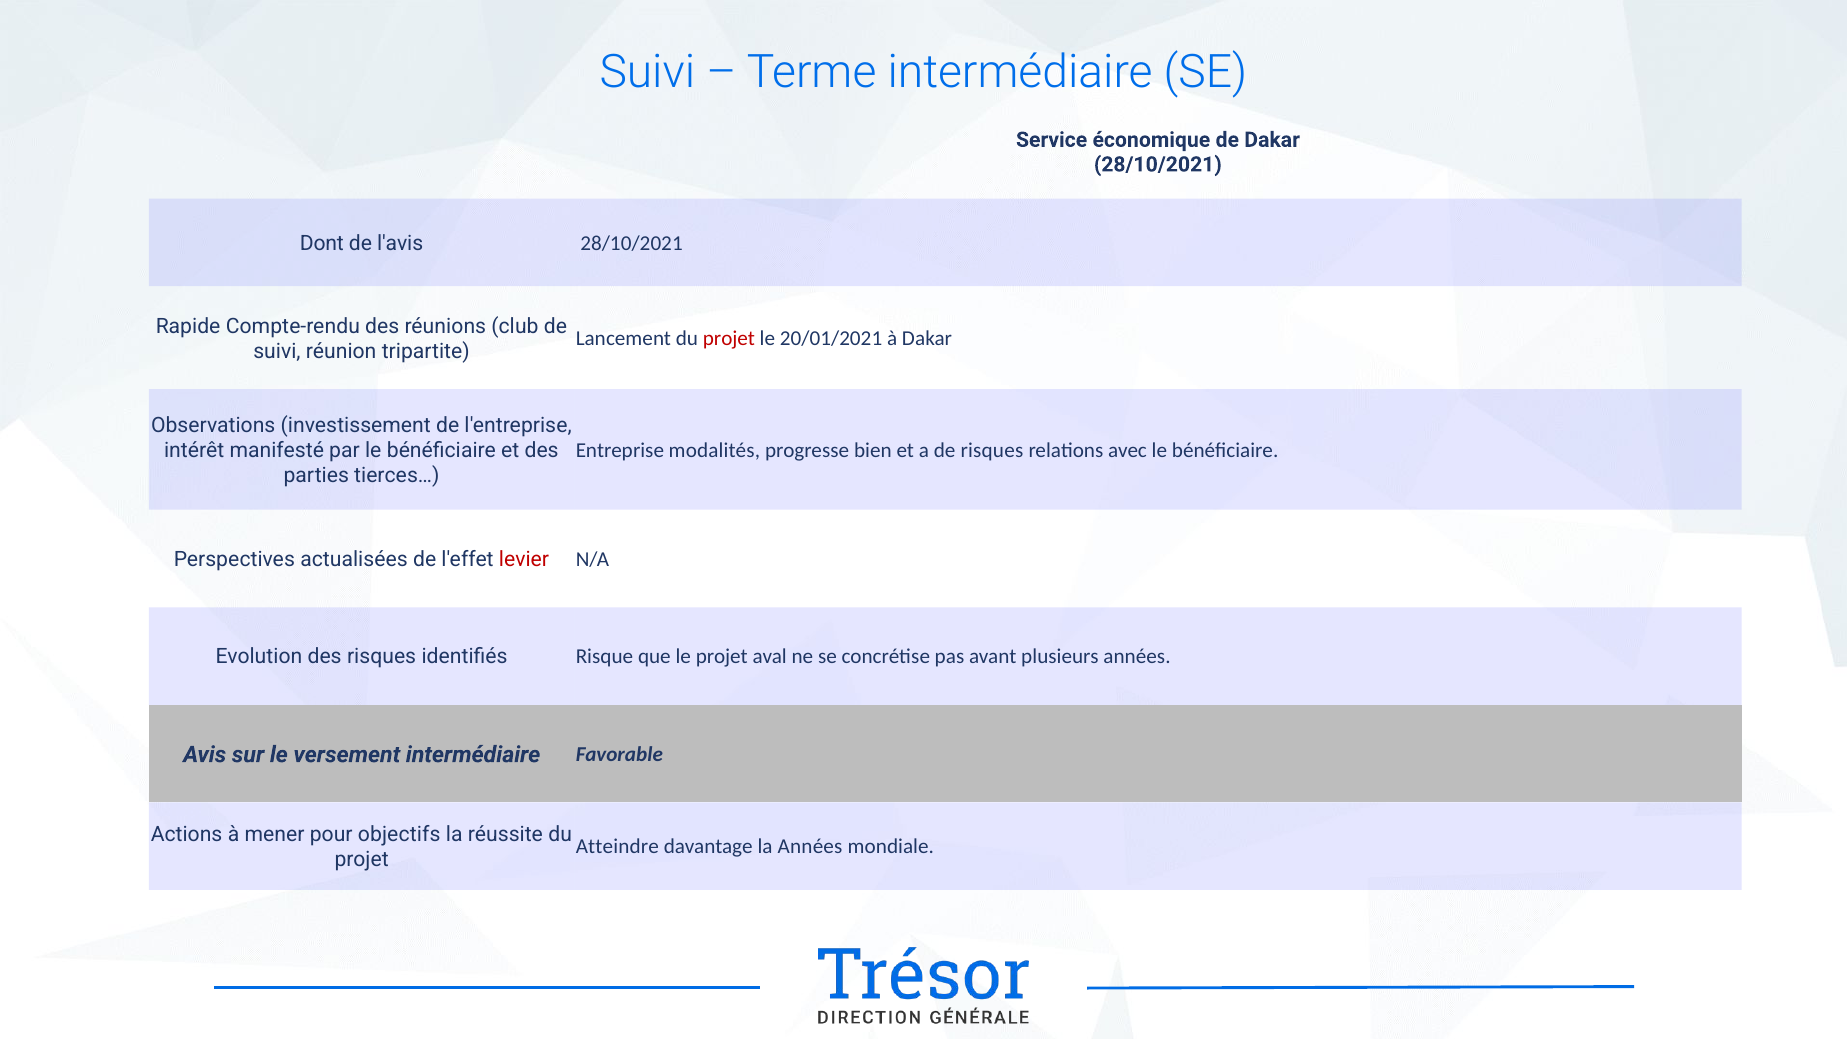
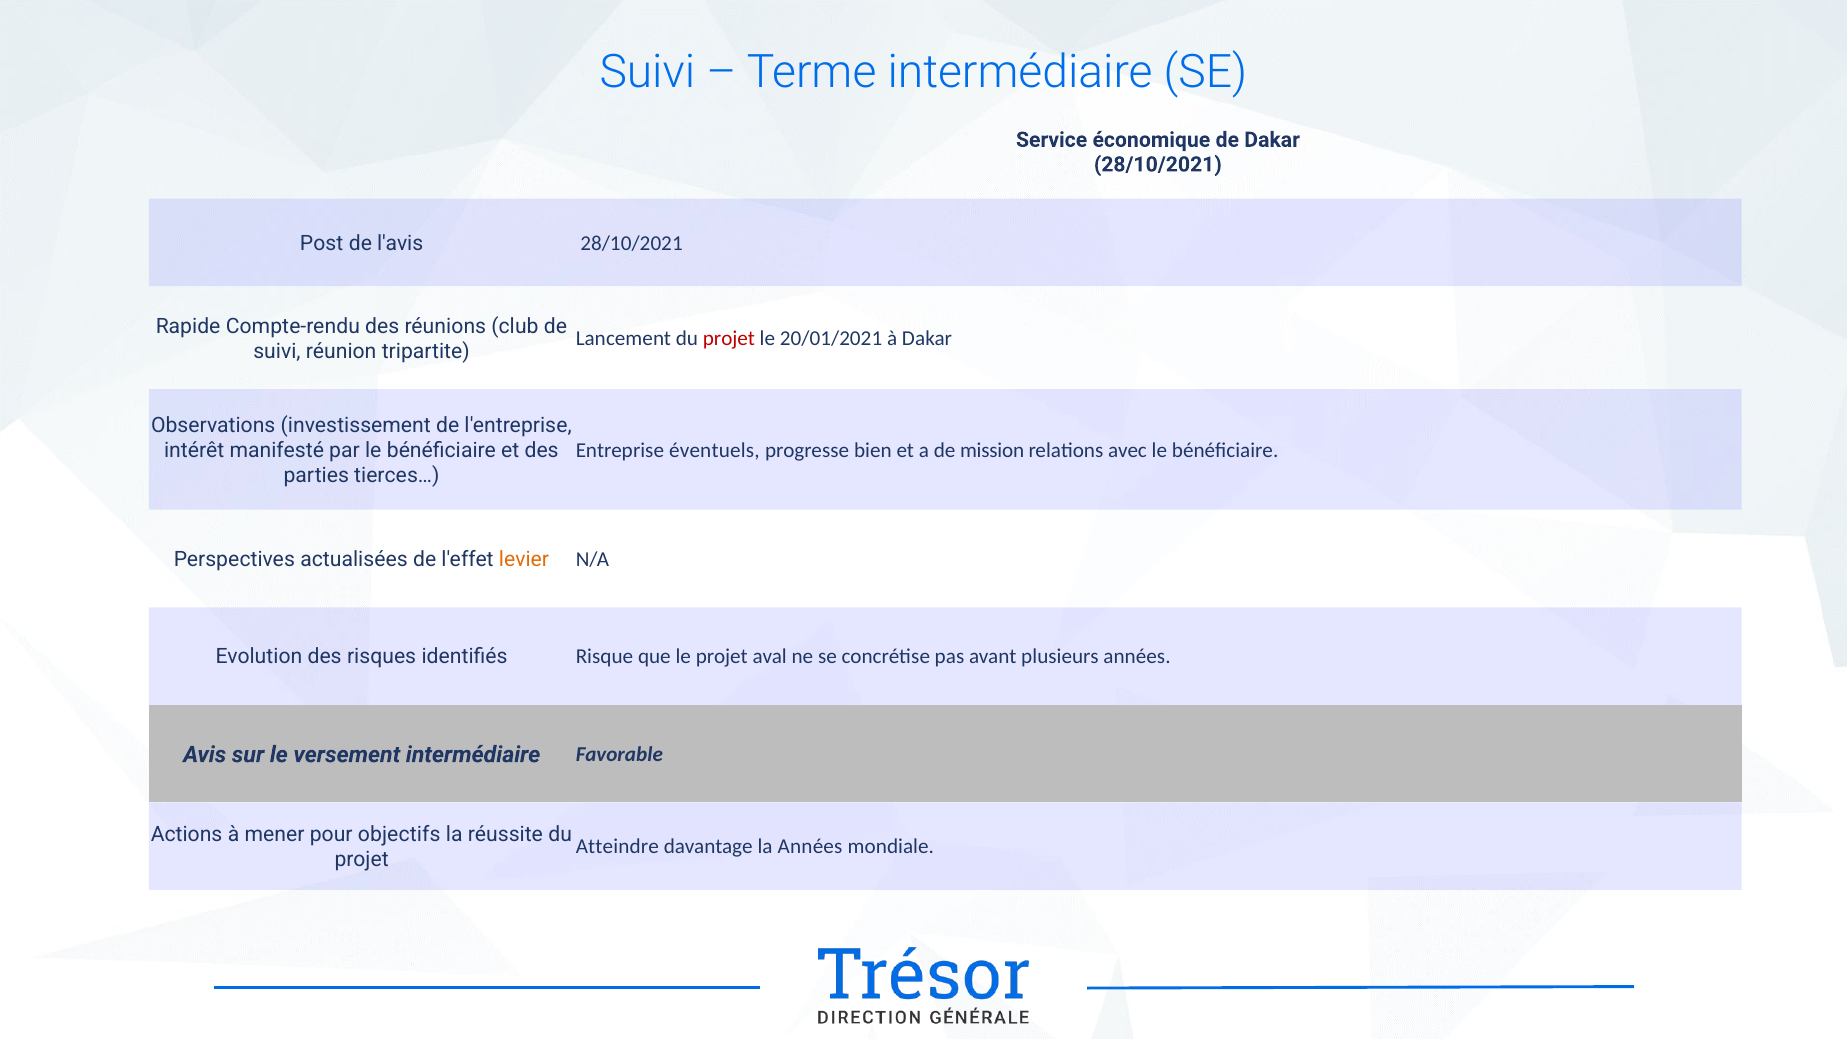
Dont: Dont -> Post
modalités: modalités -> éventuels
de risques: risques -> mission
levier colour: red -> orange
